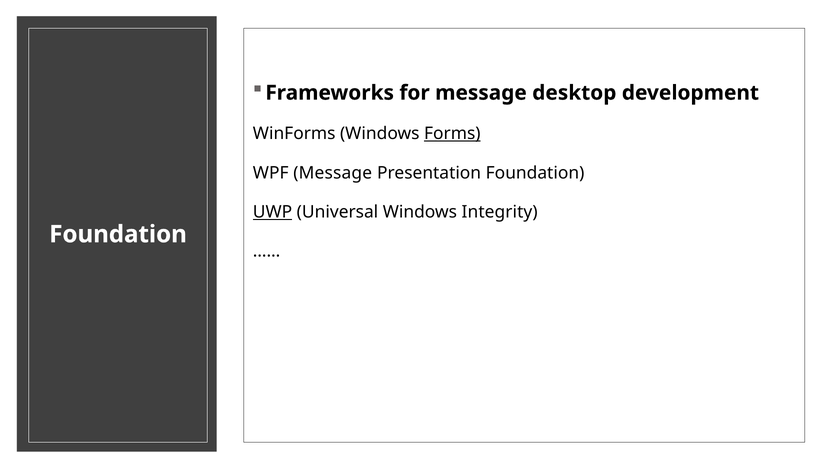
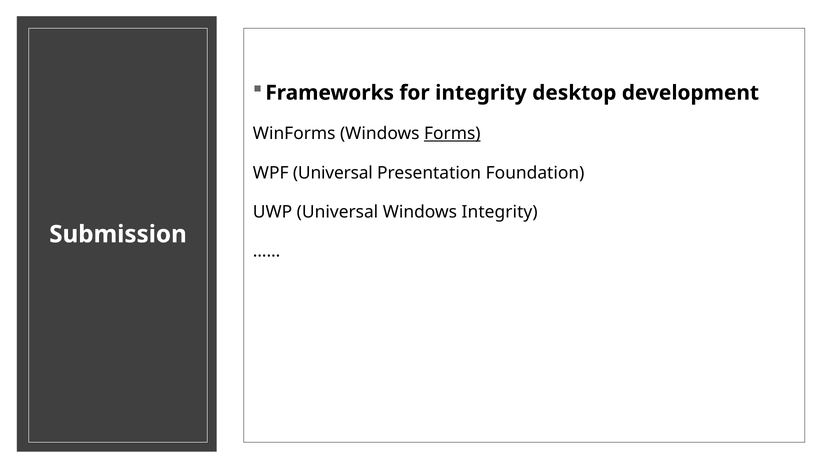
for message: message -> integrity
WPF Message: Message -> Universal
UWP underline: present -> none
Foundation at (118, 235): Foundation -> Submission
